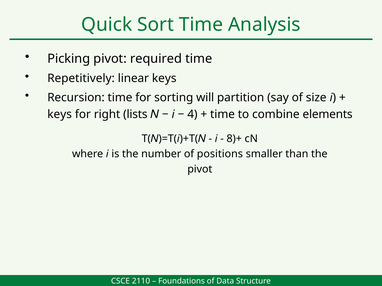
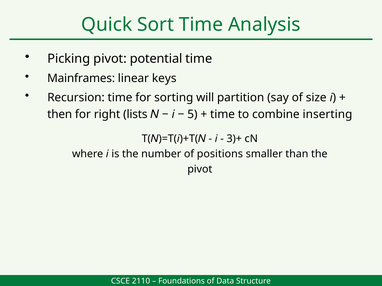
required: required -> potential
Repetitively: Repetitively -> Mainframes
keys at (60, 114): keys -> then
4: 4 -> 5
elements: elements -> inserting
8)+: 8)+ -> 3)+
